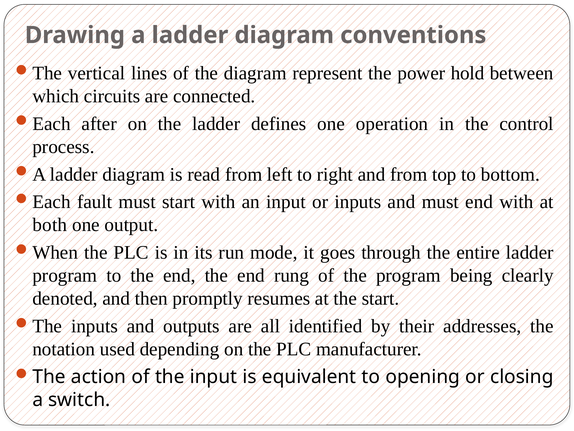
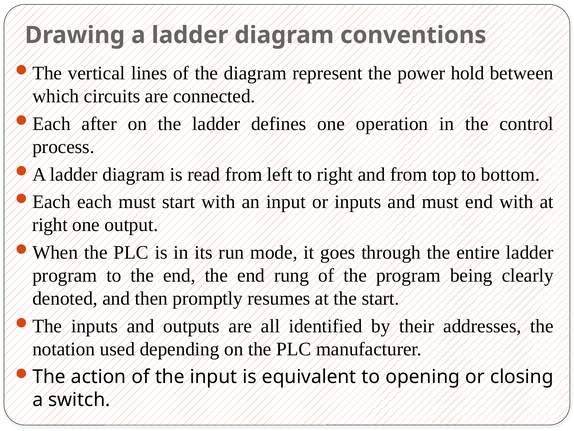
fault: fault -> each
both at (50, 225): both -> right
